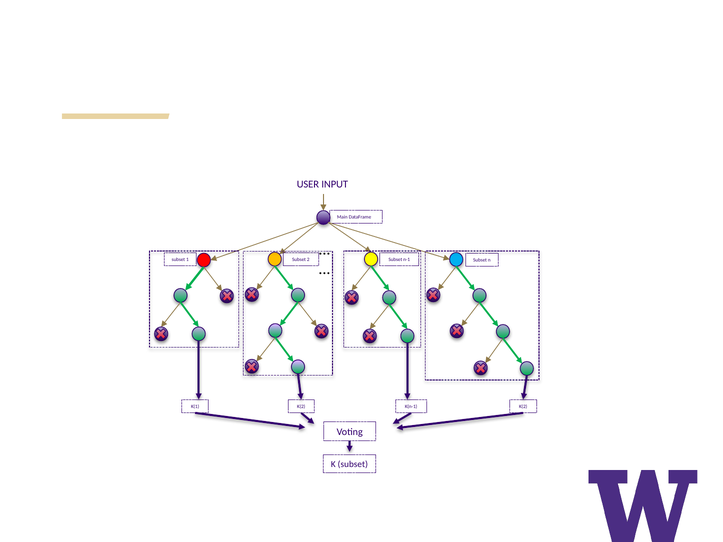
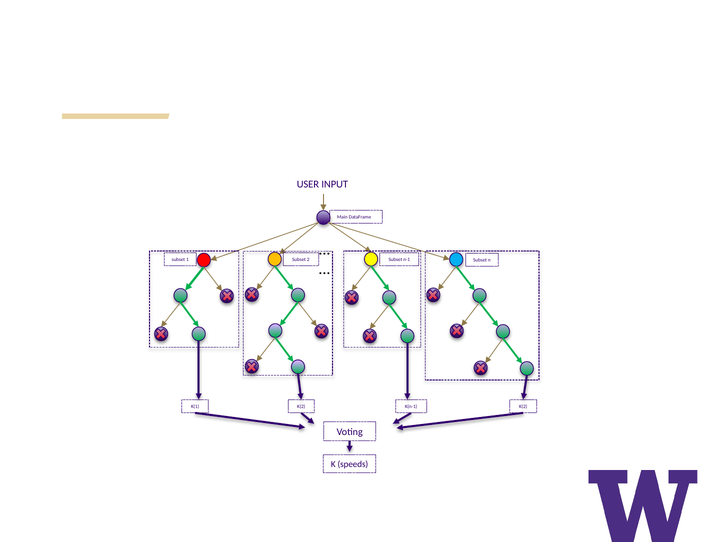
K subset: subset -> speeds
